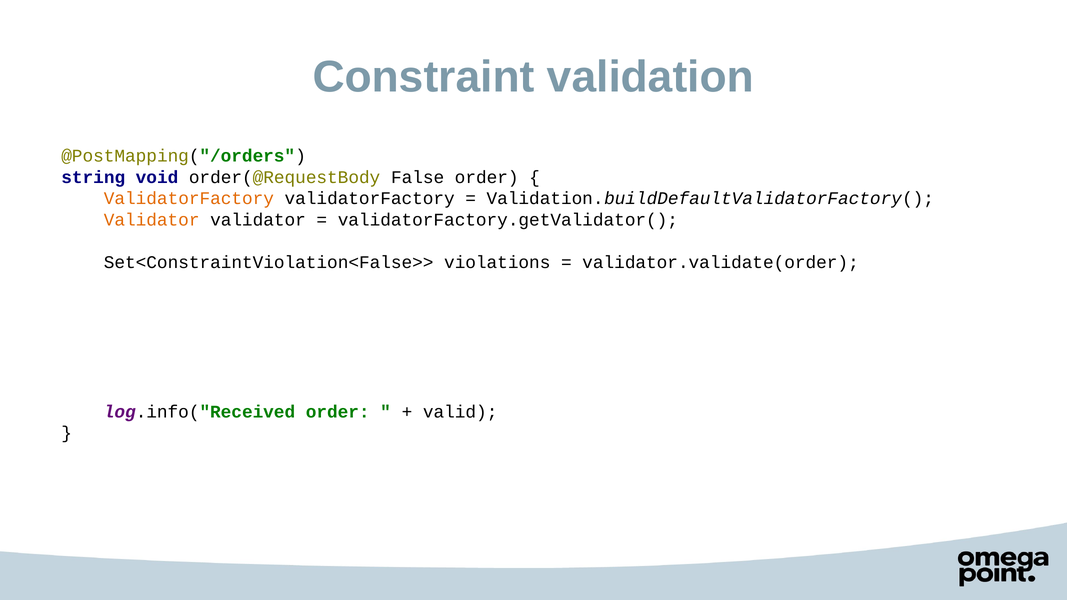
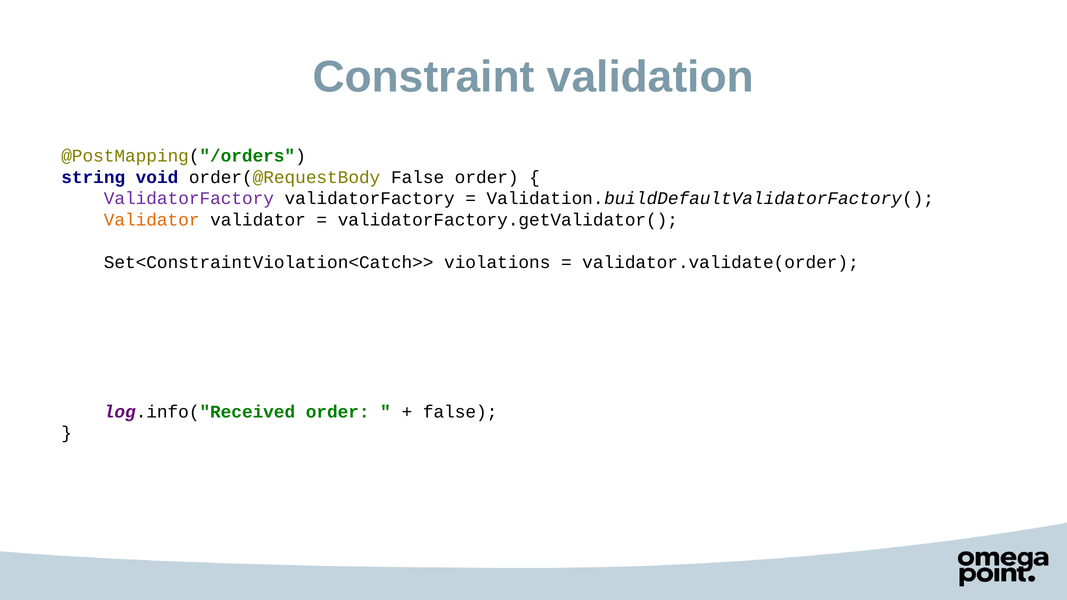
ValidatorFactory at (189, 199) colour: orange -> purple
Set<ConstraintViolation<False>>: Set<ConstraintViolation<False>> -> Set<ConstraintViolation<Catch>>
valid at (460, 412): valid -> false
